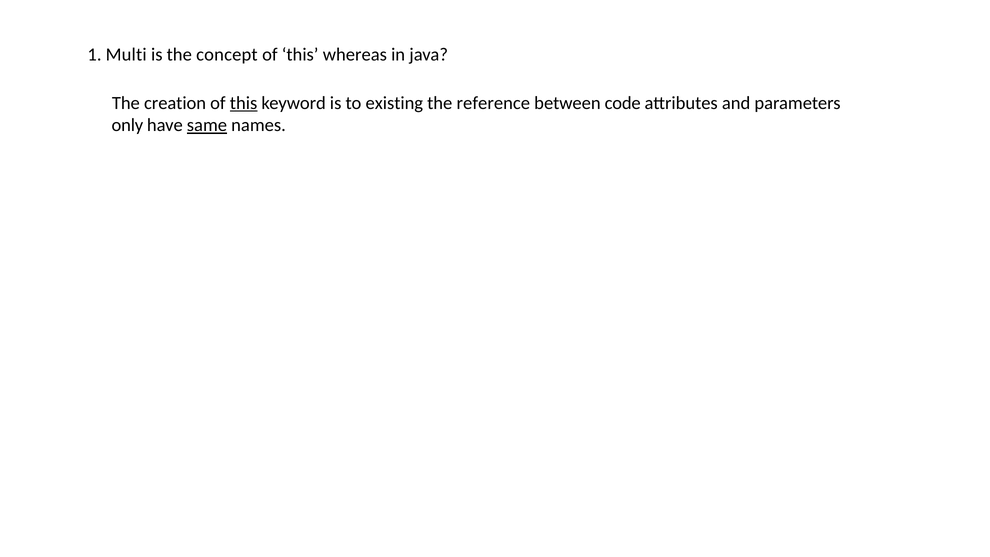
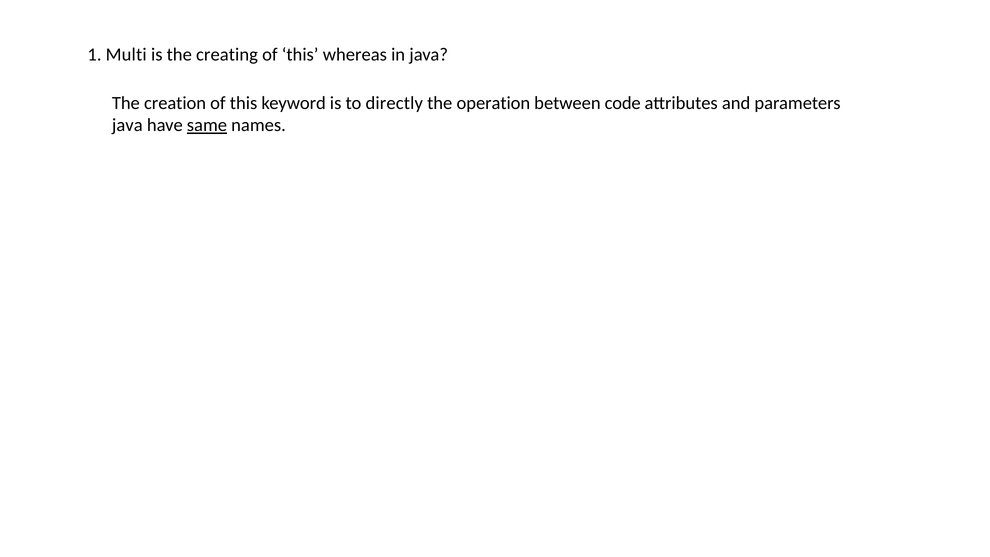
concept: concept -> creating
this at (244, 103) underline: present -> none
existing: existing -> directly
reference: reference -> operation
only at (127, 125): only -> java
